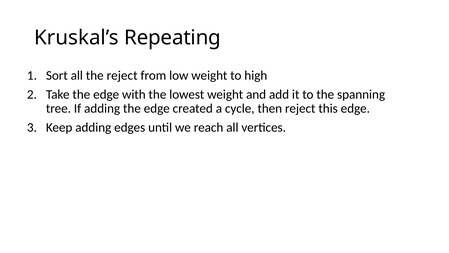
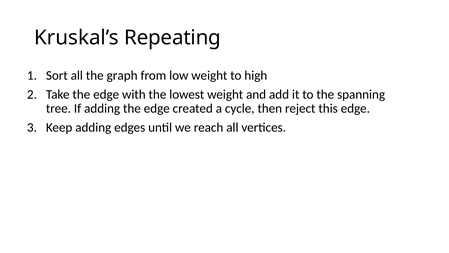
the reject: reject -> graph
